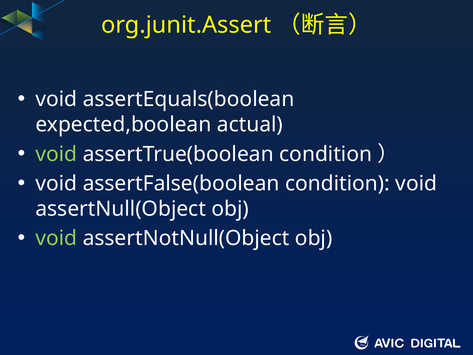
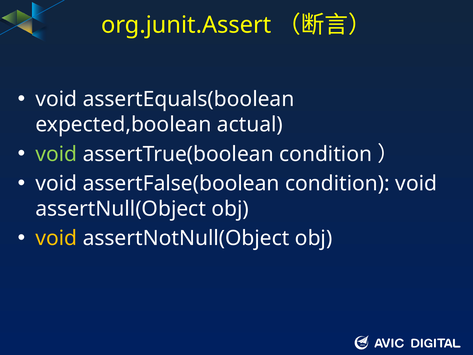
void at (56, 238) colour: light green -> yellow
